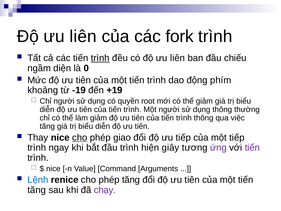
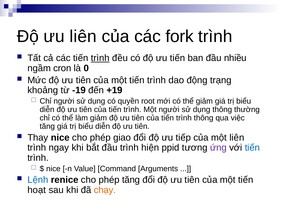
có độ ưu liên: liên -> tiến
chiếu: chiếu -> nhiều
diện: diện -> cron
phím: phím -> trạng
cho at (80, 137) underline: present -> none
một tiếp: tiếp -> liên
giây: giây -> ppid
tiến at (252, 148) colour: purple -> blue
tăng at (37, 190): tăng -> hoạt
chạy colour: purple -> orange
